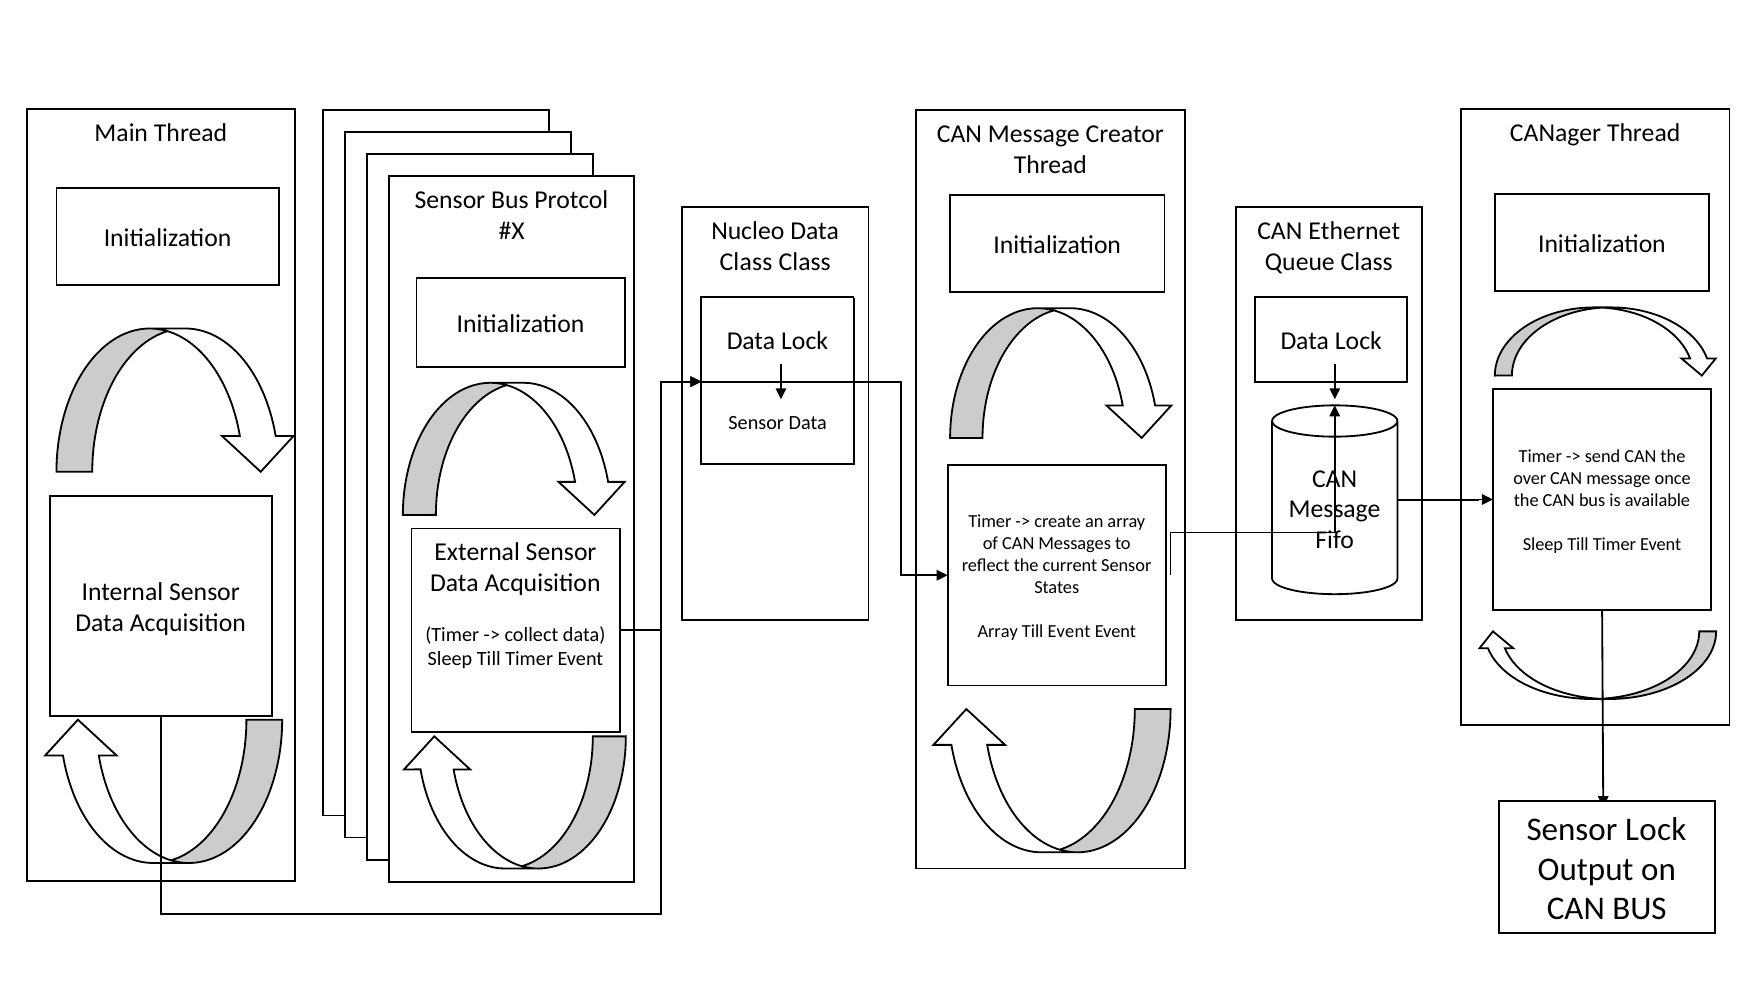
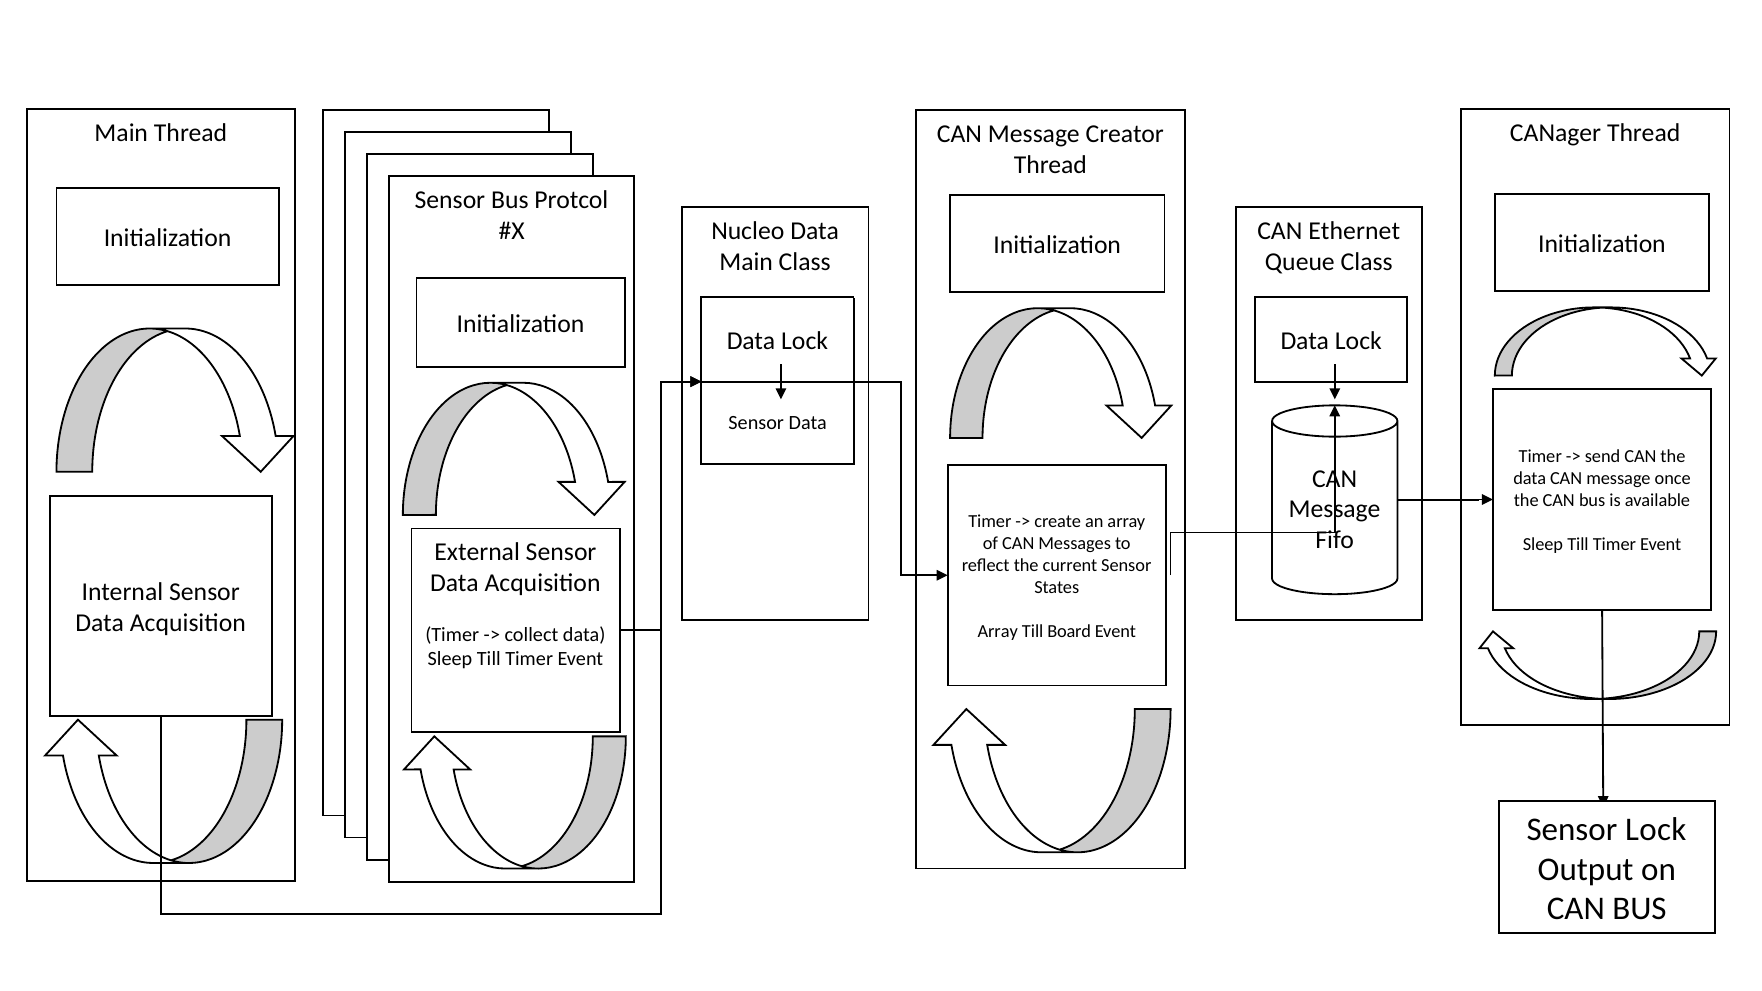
Class at (746, 262): Class -> Main
over at (1530, 479): over -> data
Till Event: Event -> Board
